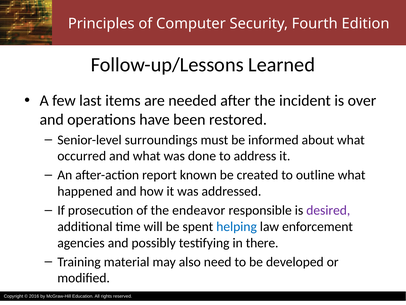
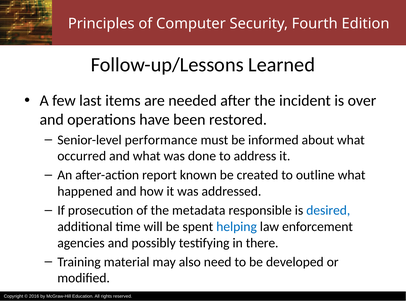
surroundings: surroundings -> performance
endeavor: endeavor -> metadata
desired colour: purple -> blue
